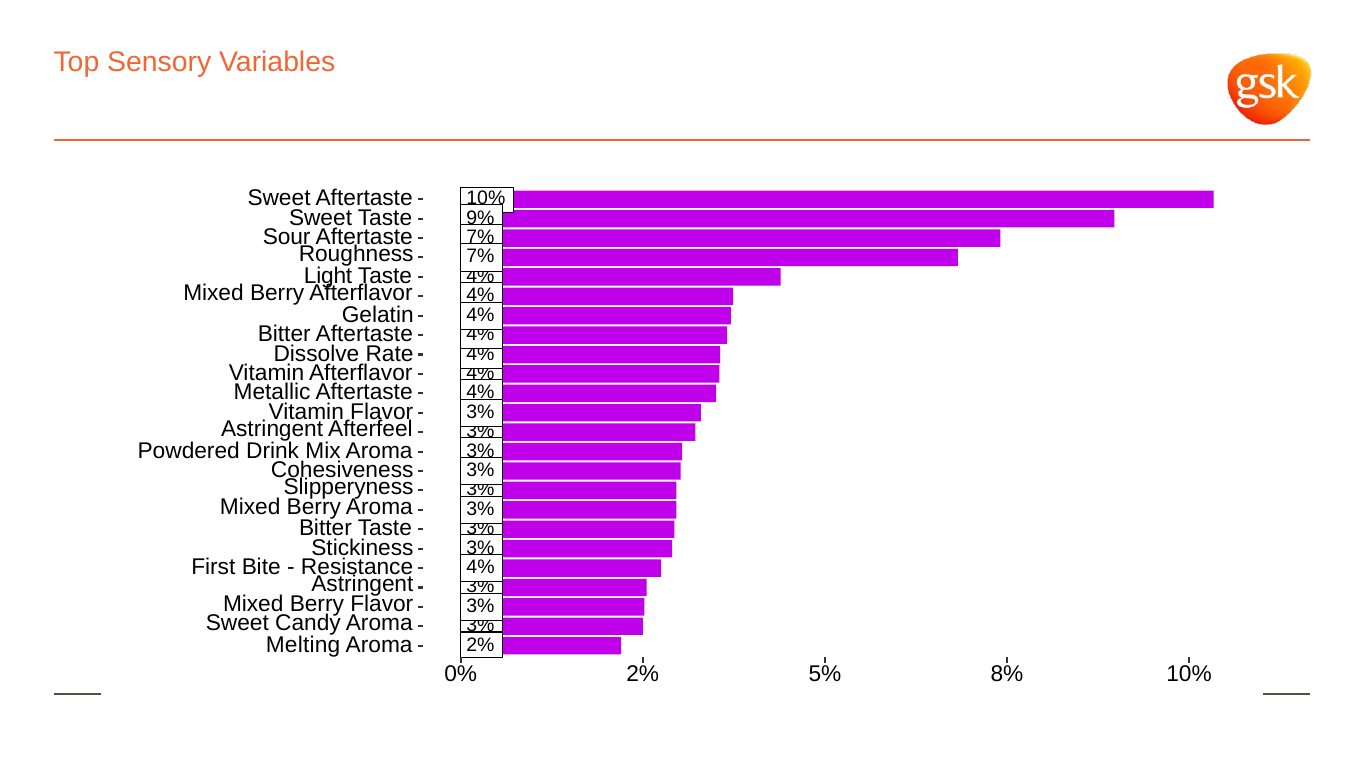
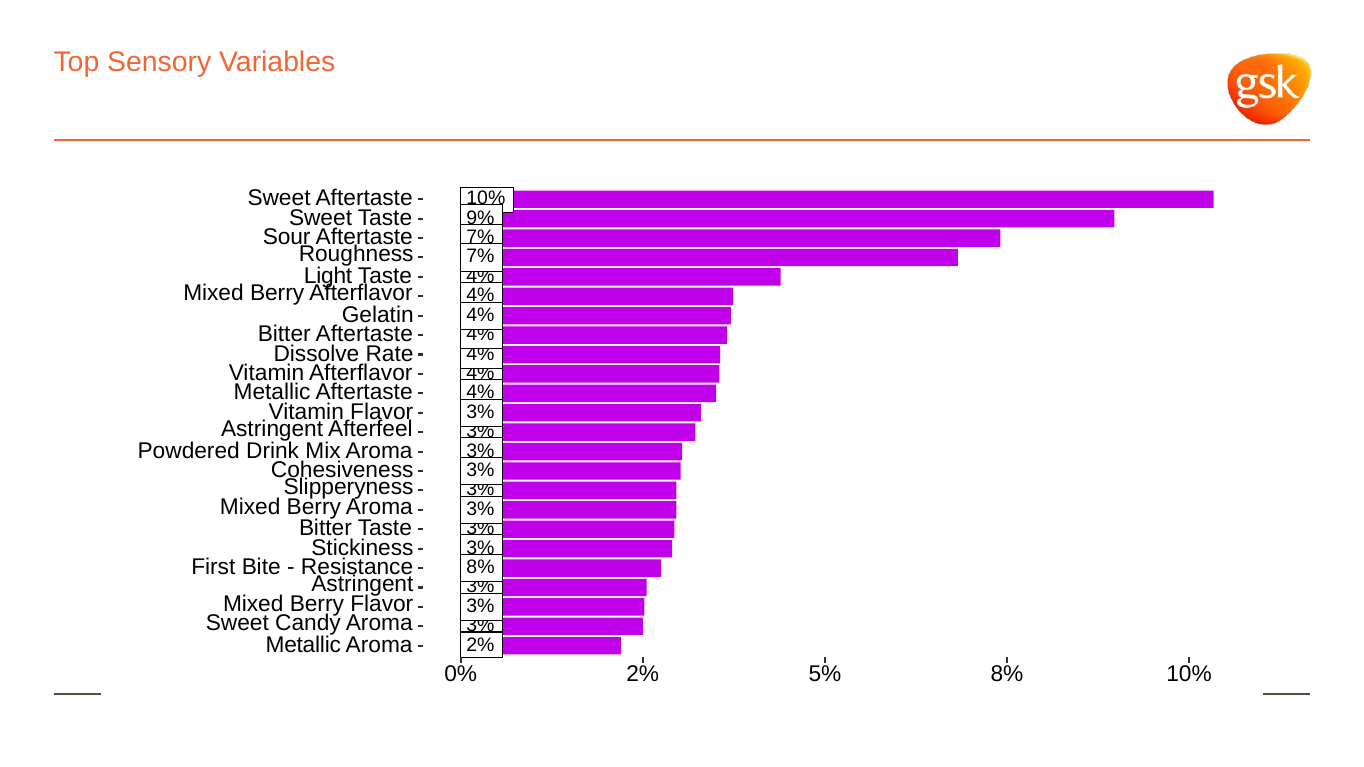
4% at (481, 567): 4% -> 8%
Melting at (303, 645): Melting -> Metallic
